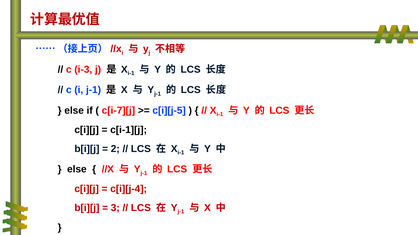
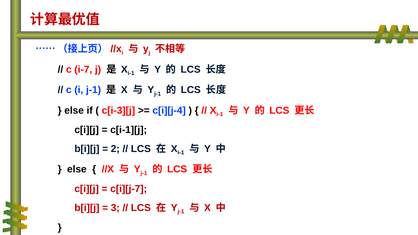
i-3: i-3 -> i-7
c[i-7][j: c[i-7][j -> c[i-3][j
c[i][j-5: c[i][j-5 -> c[i][j-4
c[i][j-4: c[i][j-4 -> c[i][j-7
